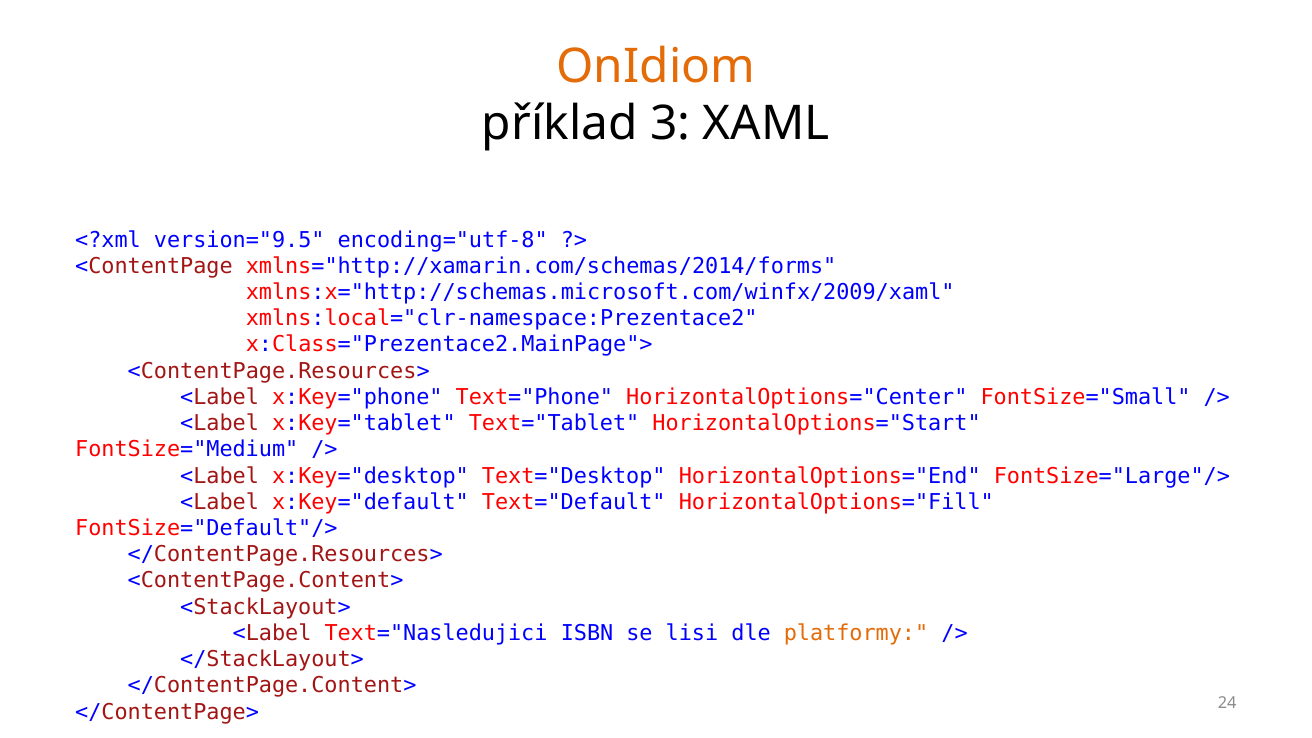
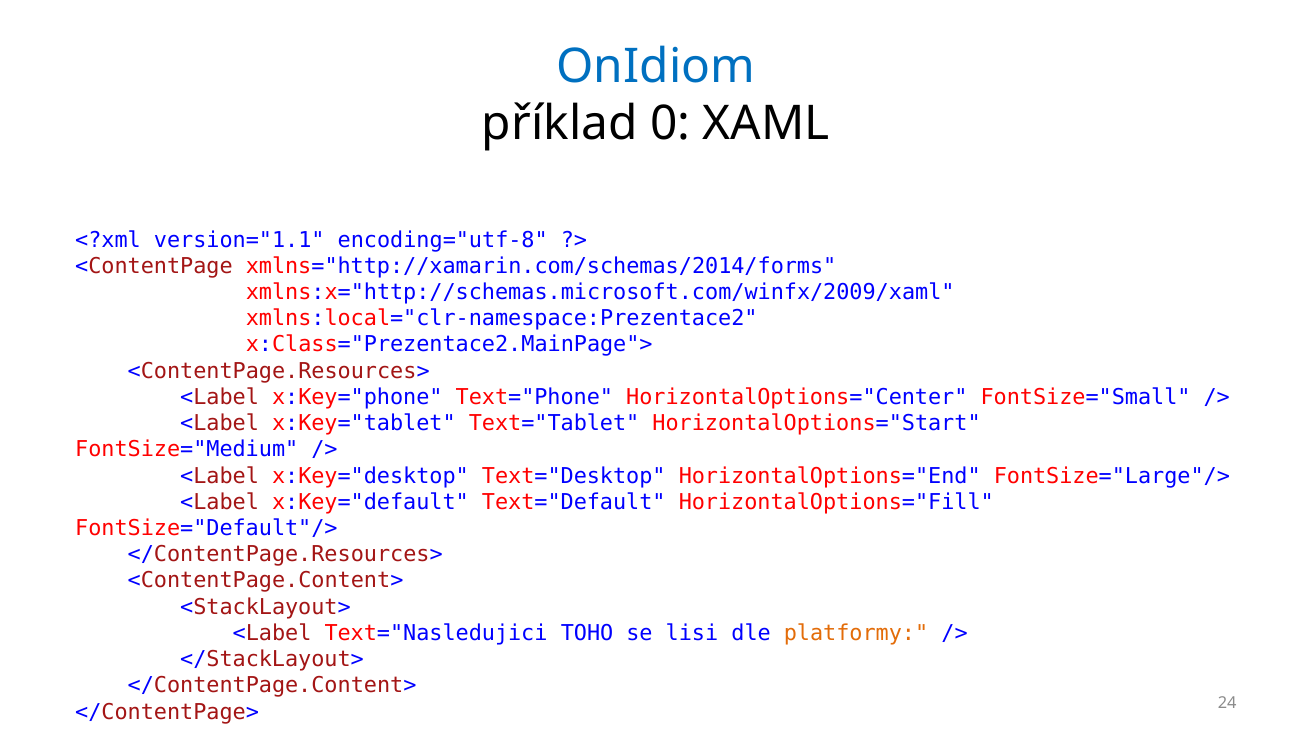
OnIdiom colour: orange -> blue
3: 3 -> 0
version="9.5: version="9.5 -> version="1.1
ISBN: ISBN -> TOHO
